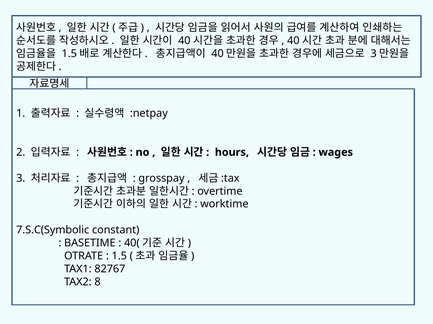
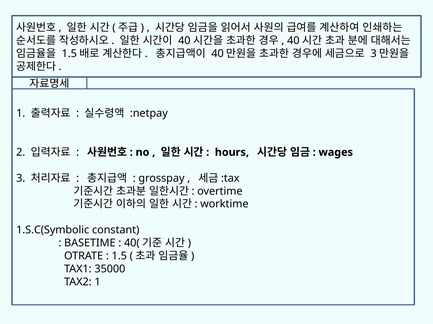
7.S.C(Symbolic: 7.S.C(Symbolic -> 1.S.C(Symbolic
82767: 82767 -> 35000
TAX2 8: 8 -> 1
